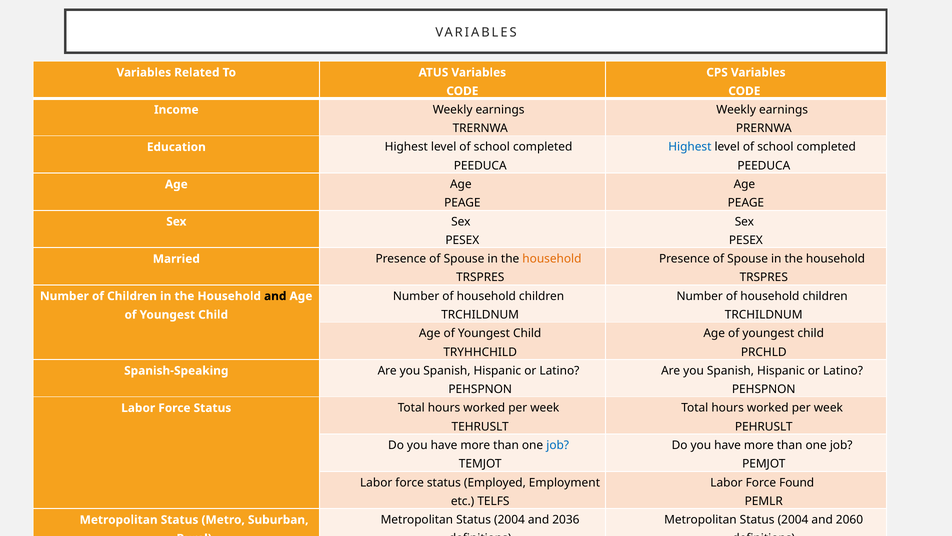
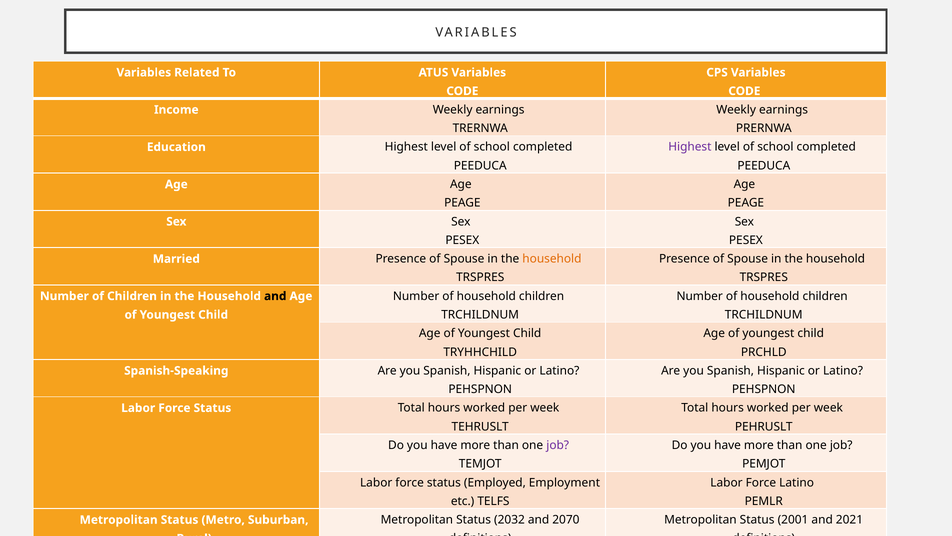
Highest at (690, 147) colour: blue -> purple
job at (558, 445) colour: blue -> purple
Force Found: Found -> Latino
2004 at (509, 519): 2004 -> 2032
2036: 2036 -> 2070
2004 at (793, 519): 2004 -> 2001
2060: 2060 -> 2021
